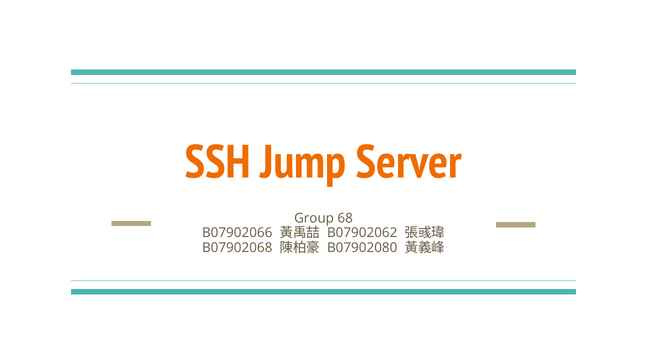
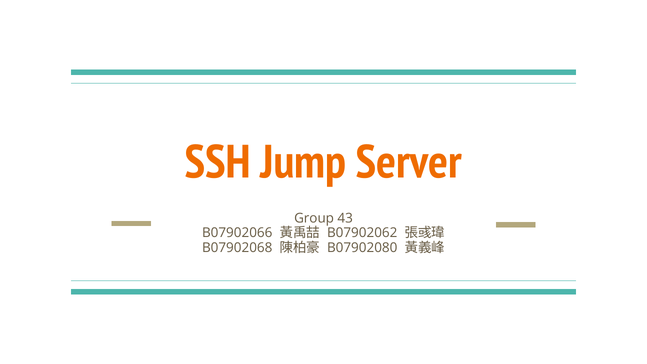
68: 68 -> 43
